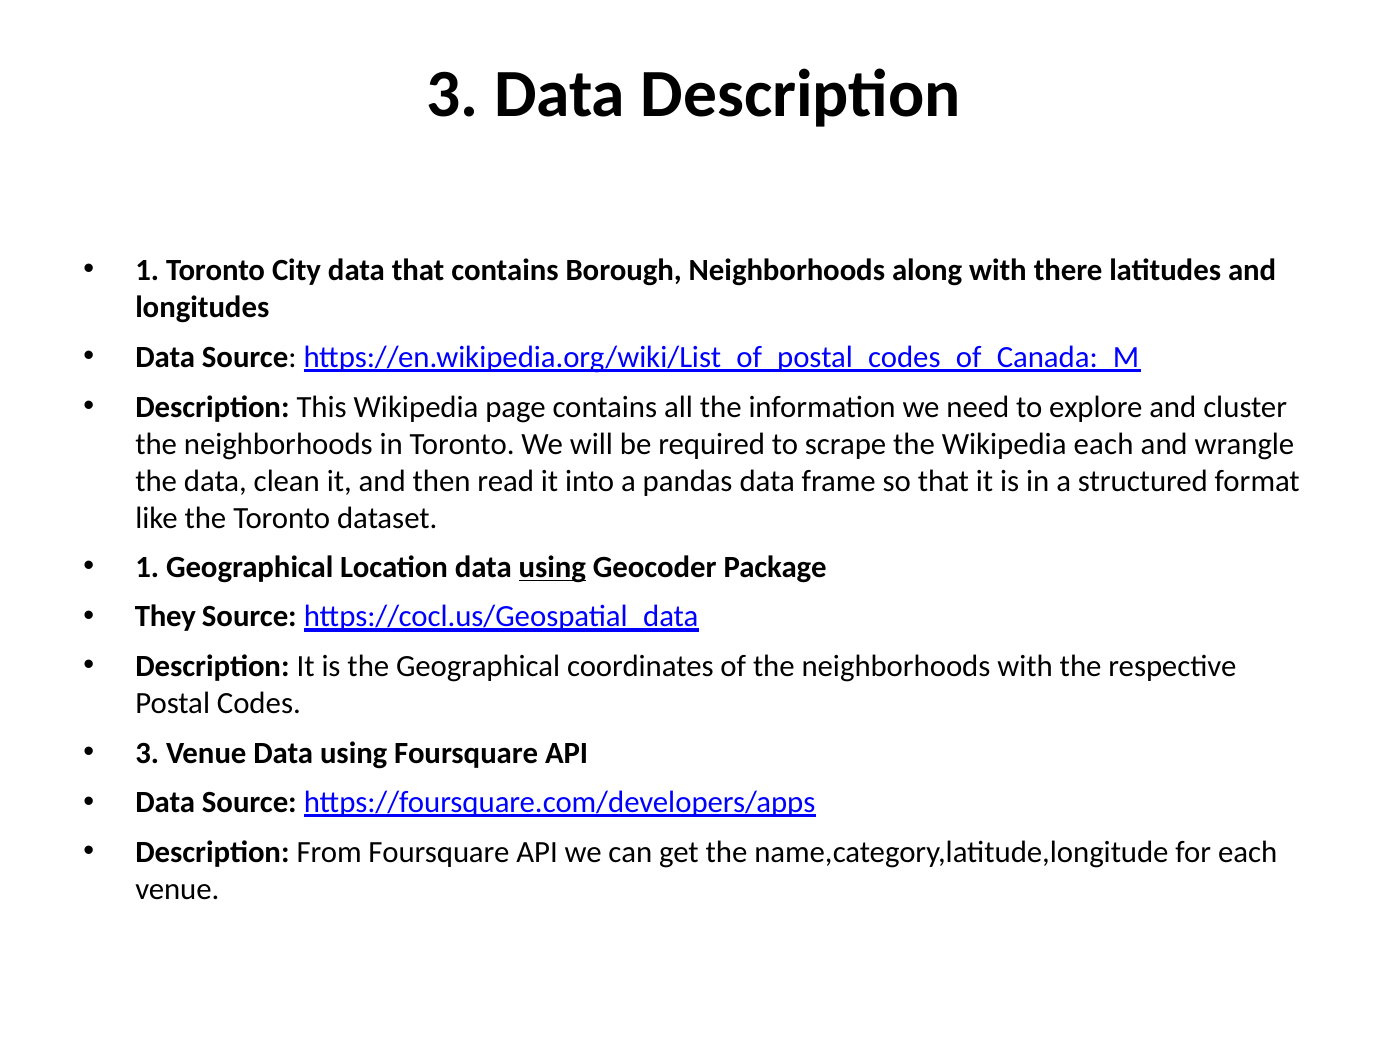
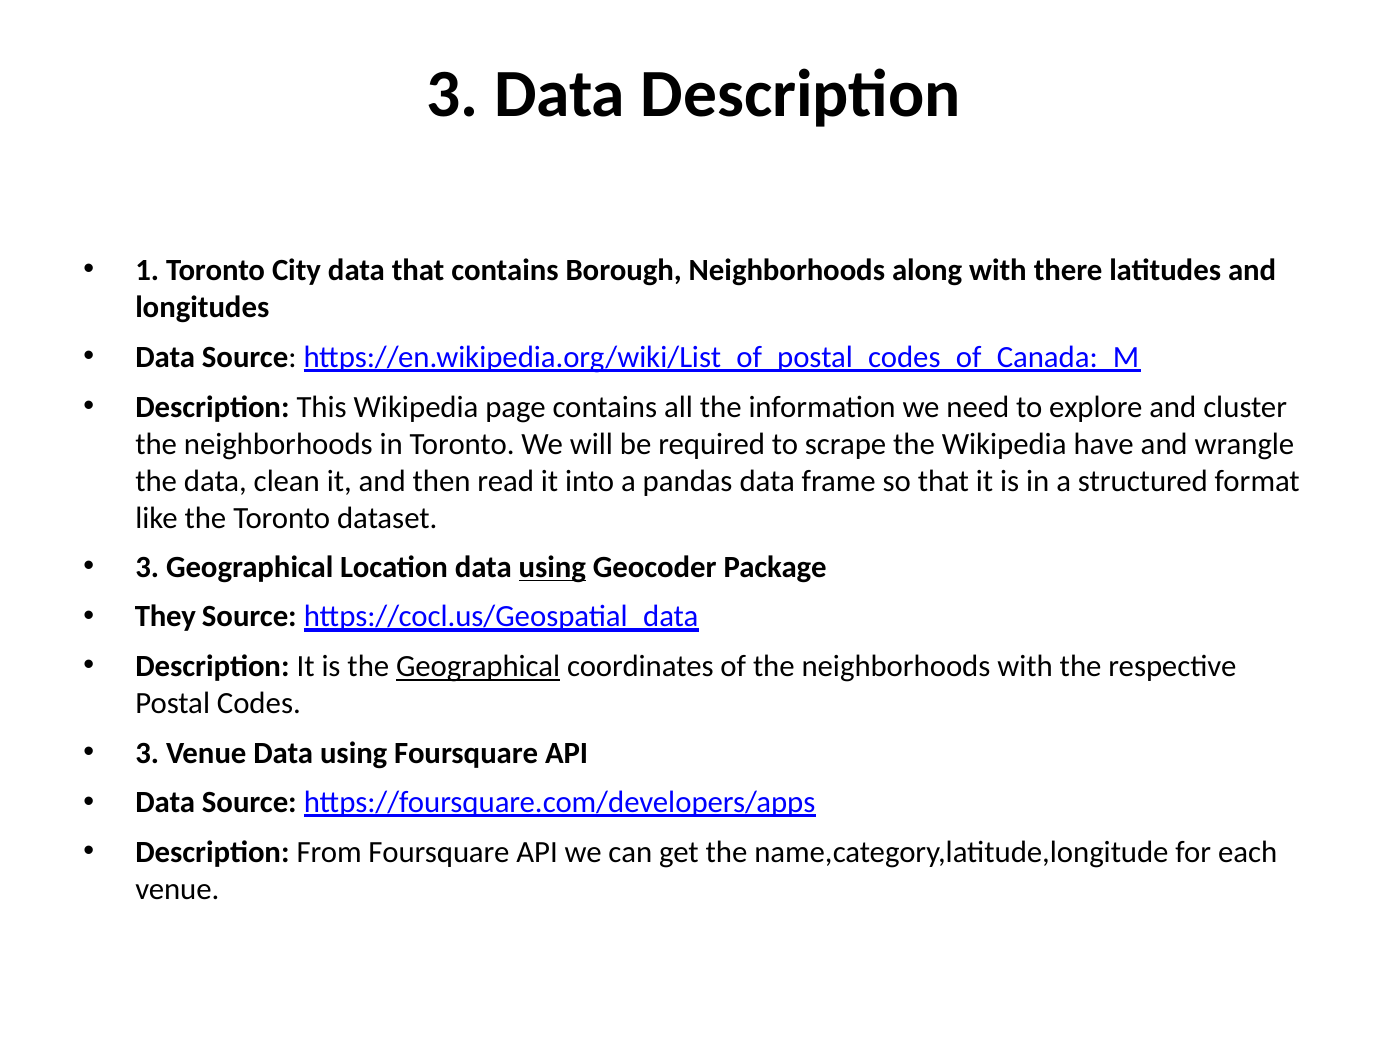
Wikipedia each: each -> have
1 at (147, 567): 1 -> 3
Geographical at (478, 667) underline: none -> present
